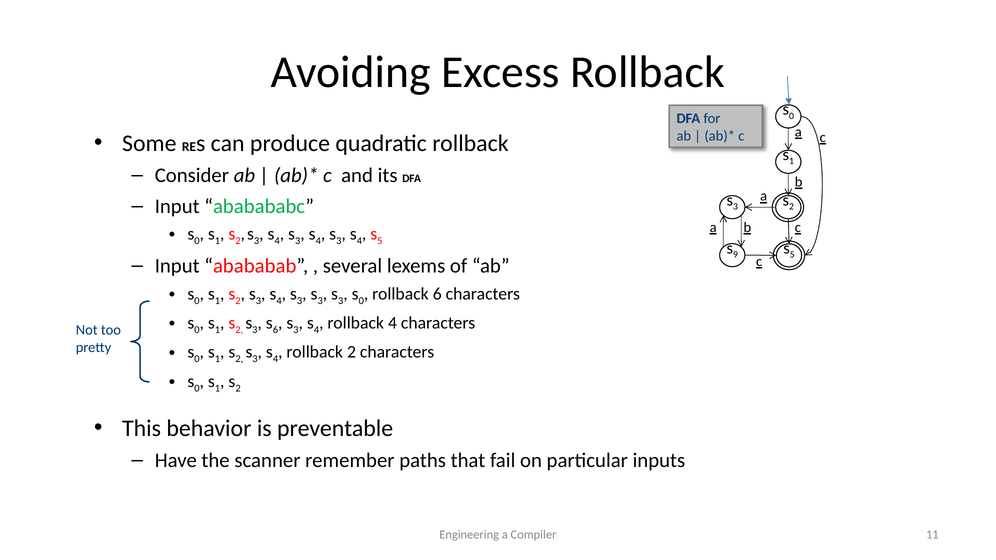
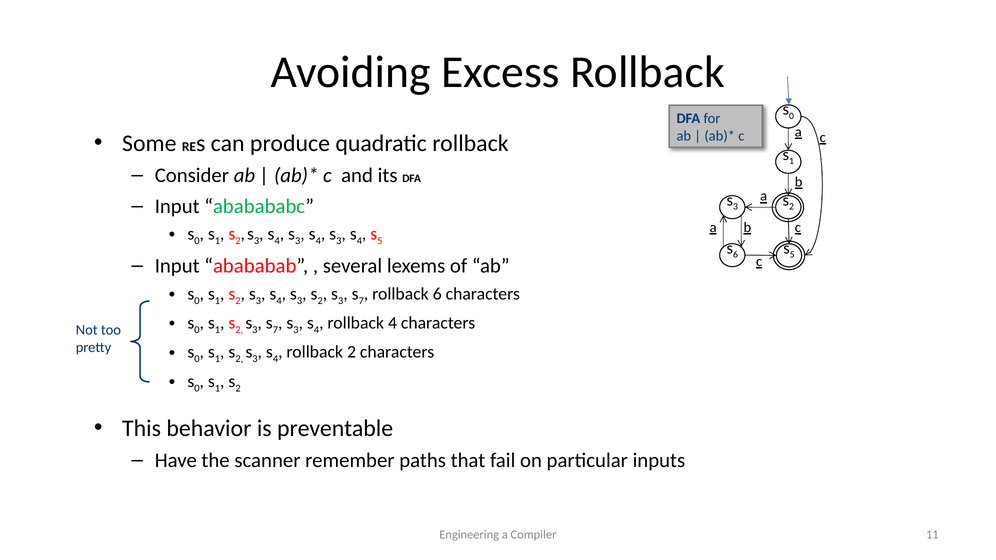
9 at (735, 255): 9 -> 6
3 at (320, 301): 3 -> 2
0 at (361, 301): 0 -> 7
6 at (275, 330): 6 -> 7
